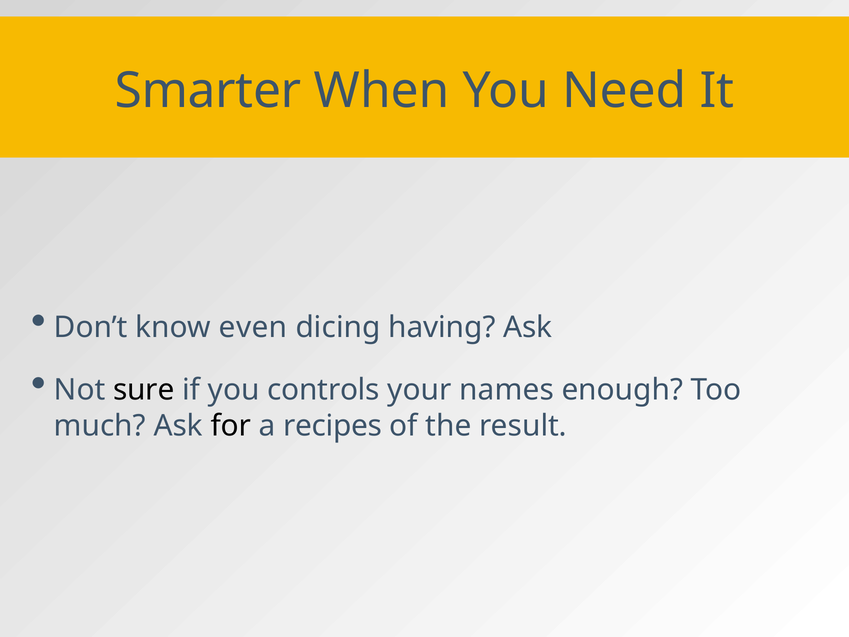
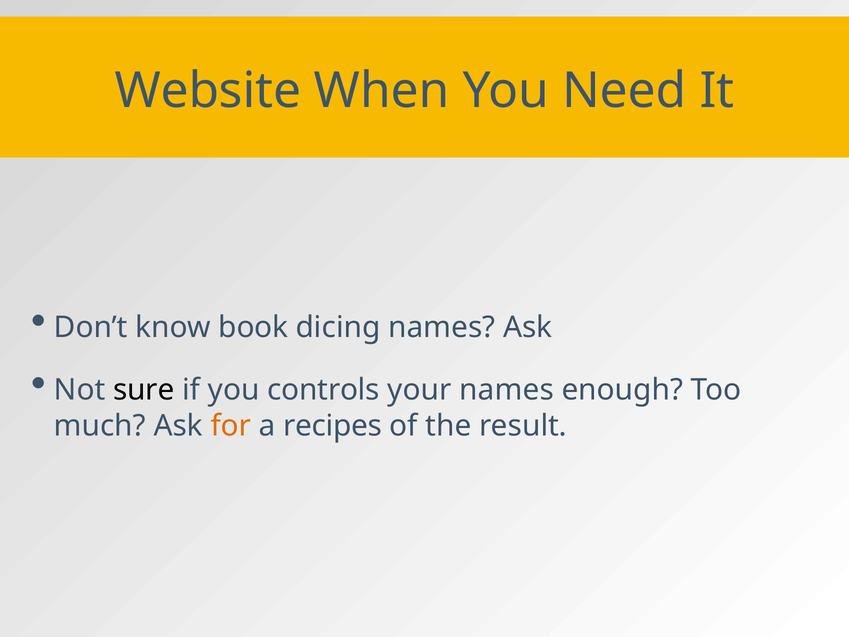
Smarter: Smarter -> Website
even: even -> book
dicing having: having -> names
for colour: black -> orange
